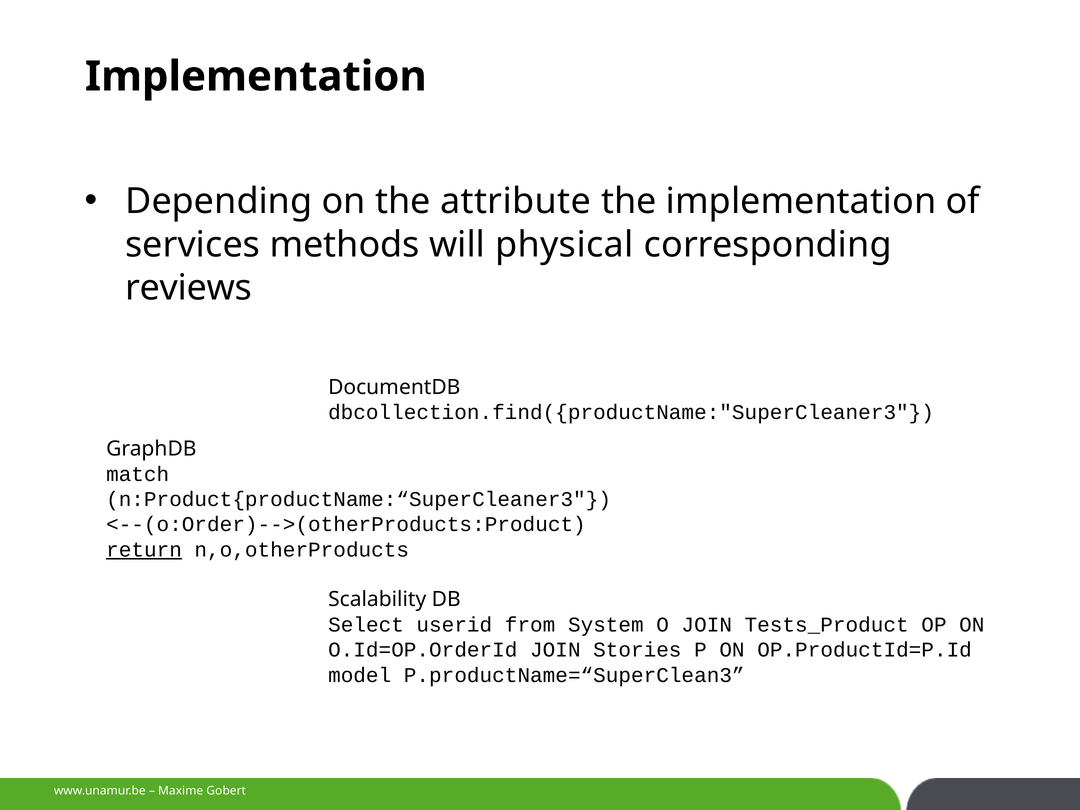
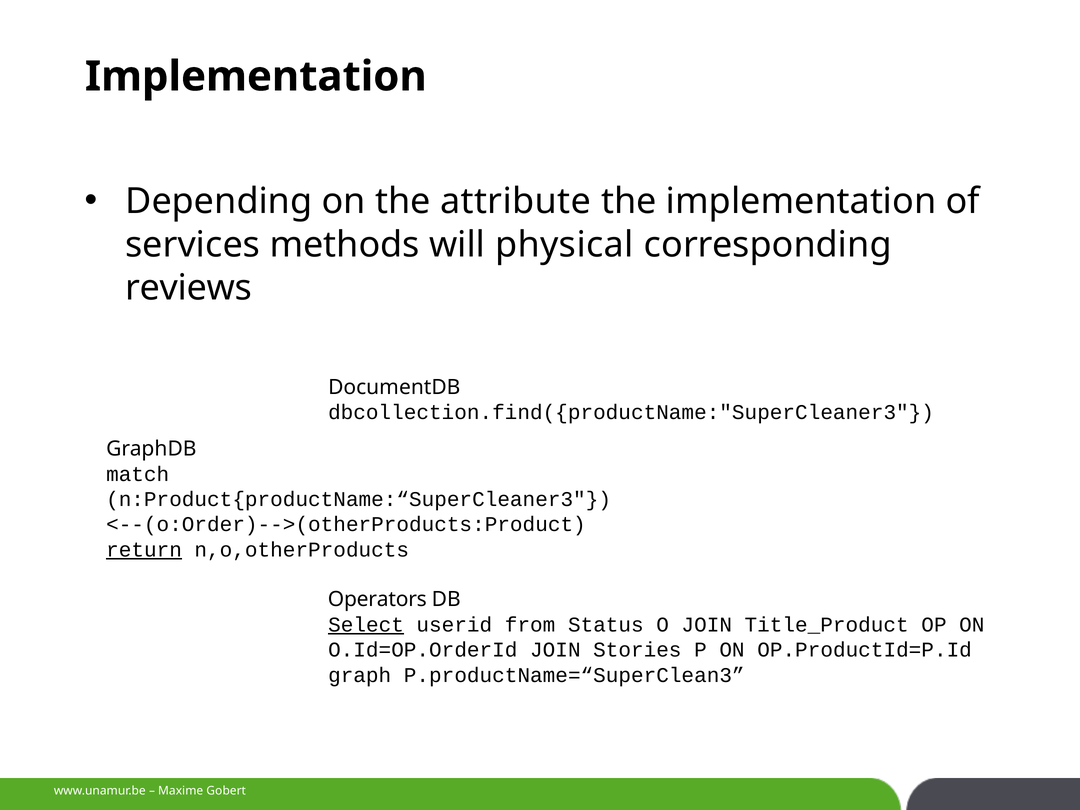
Scalability: Scalability -> Operators
Select underline: none -> present
System: System -> Status
Tests_Product: Tests_Product -> Title_Product
model: model -> graph
